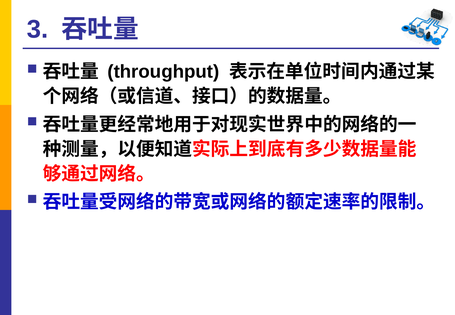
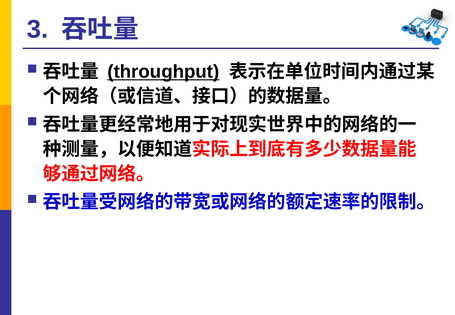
throughput underline: none -> present
